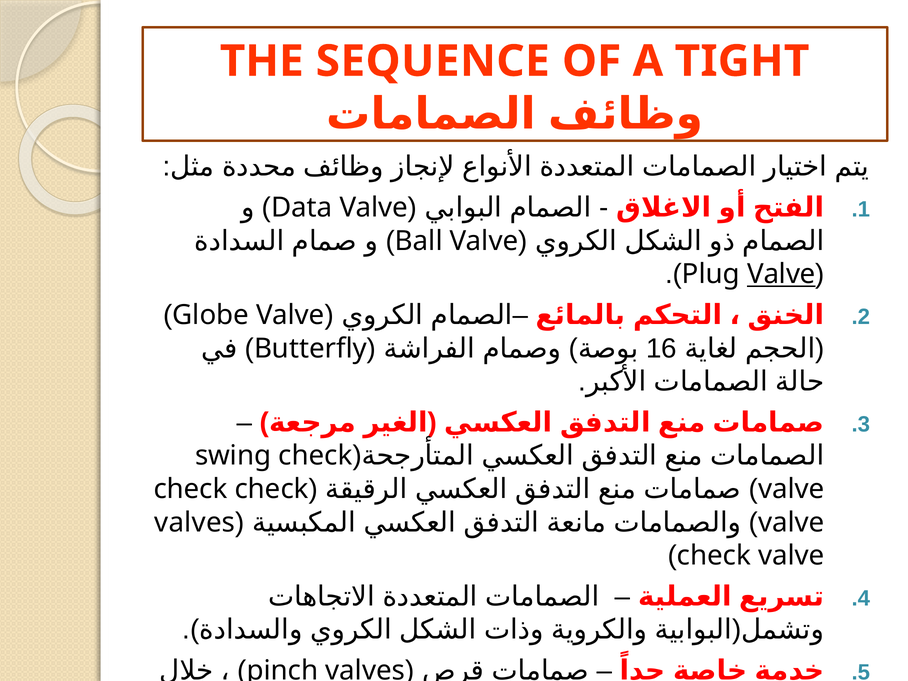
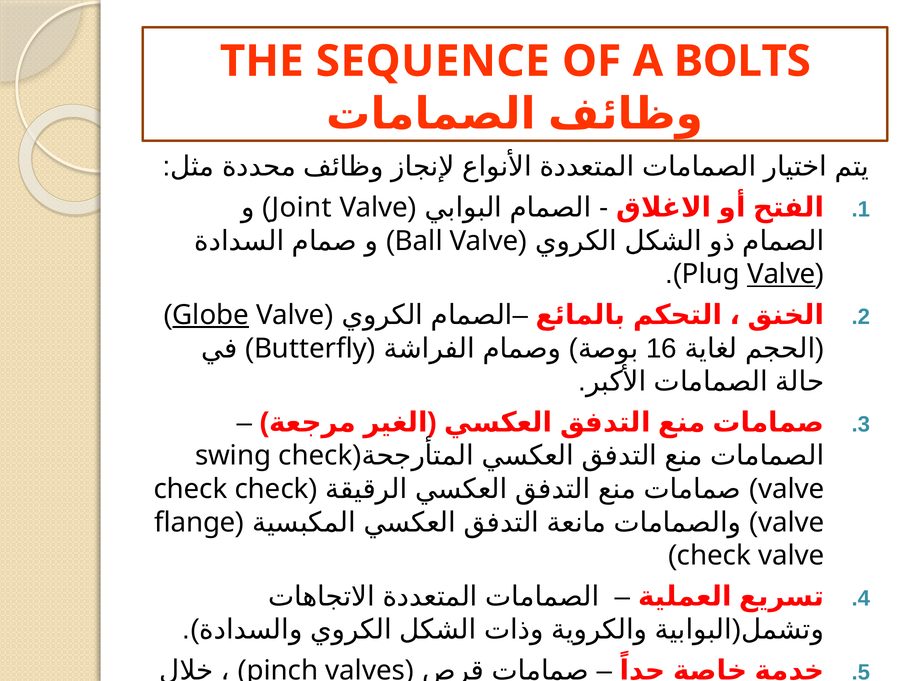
TIGHT: TIGHT -> BOLTS
Data: Data -> Joint
Globe underline: none -> present
valves at (195, 522): valves -> flange
